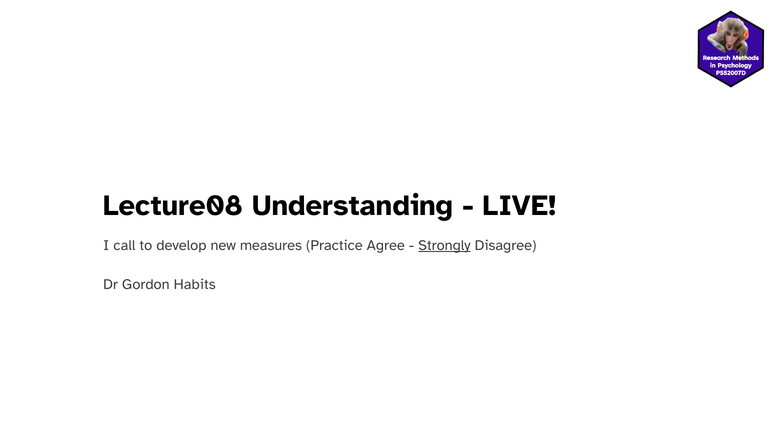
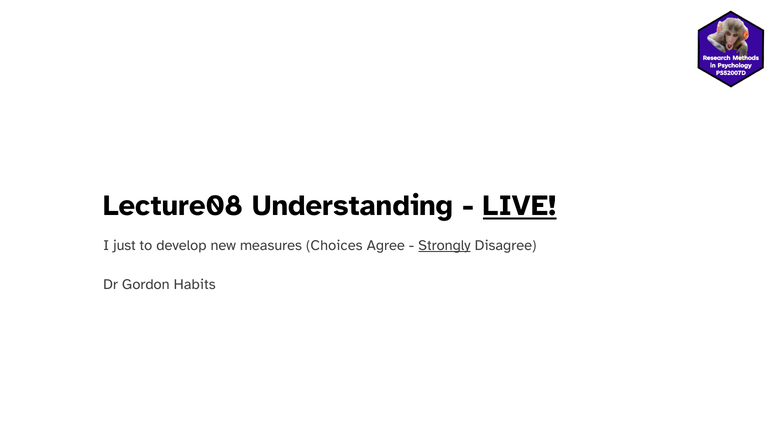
LIVE underline: none -> present
call: call -> just
Practice: Practice -> Choices
